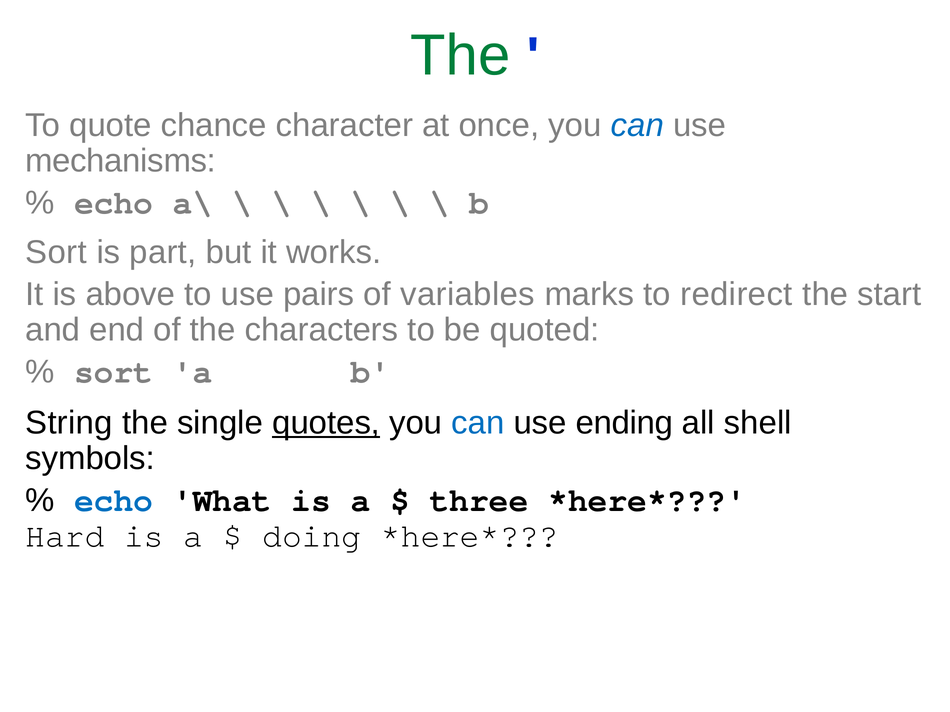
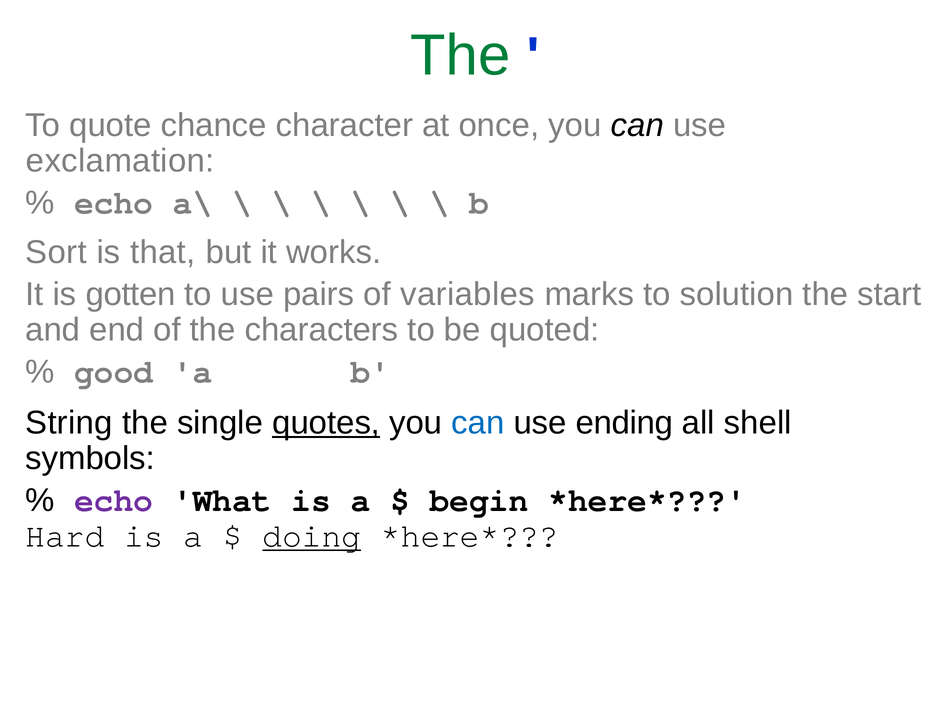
can at (638, 125) colour: blue -> black
mechanisms: mechanisms -> exclamation
part: part -> that
above: above -> gotten
redirect: redirect -> solution
sort at (114, 372): sort -> good
echo at (114, 501) colour: blue -> purple
three: three -> begin
doing underline: none -> present
